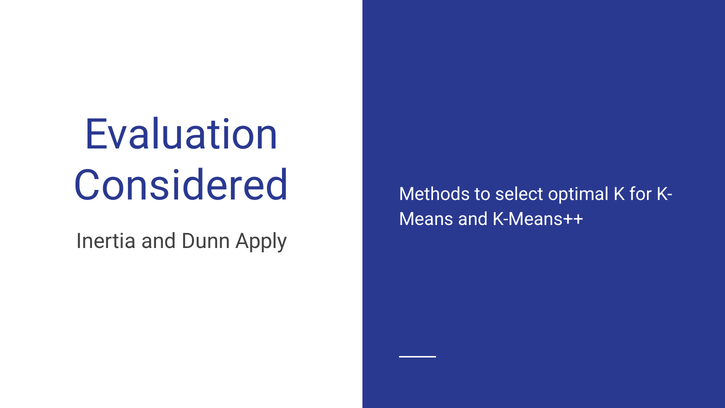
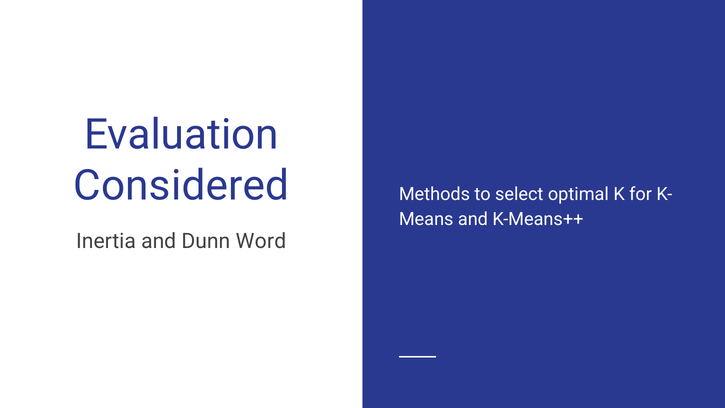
Apply: Apply -> Word
